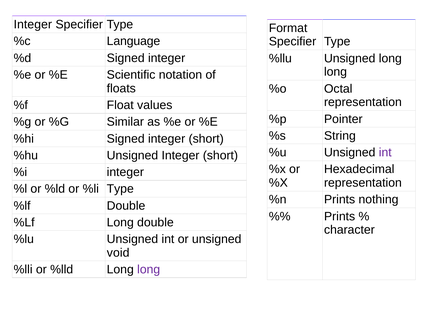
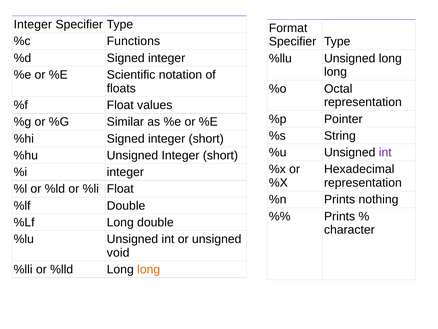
Language: Language -> Functions
%li Type: Type -> Float
long at (149, 269) colour: purple -> orange
